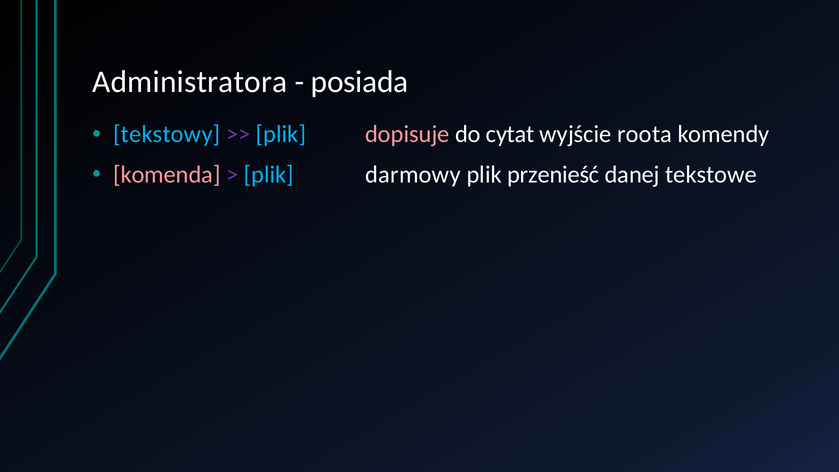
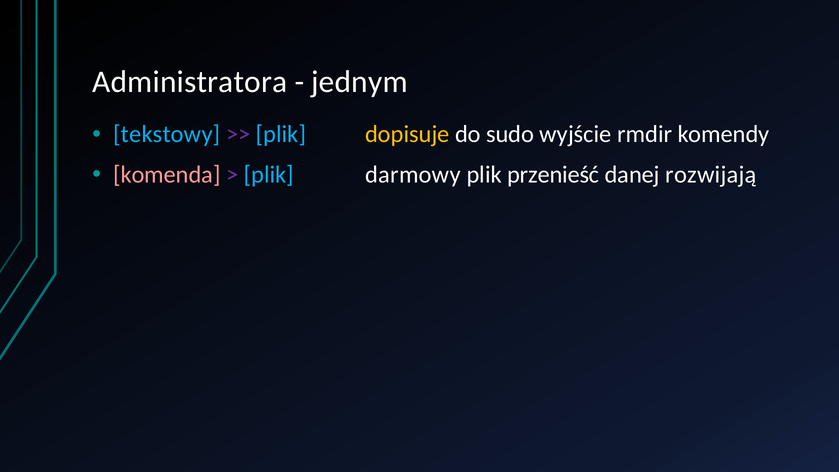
posiada: posiada -> jednym
dopisuje colour: pink -> yellow
cytat: cytat -> sudo
roota: roota -> rmdir
tekstowe: tekstowe -> rozwijają
